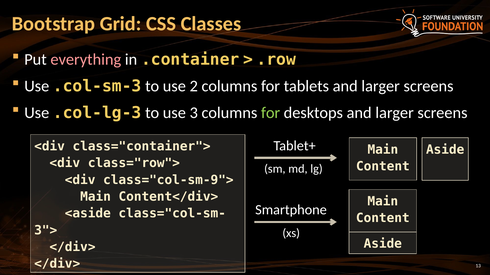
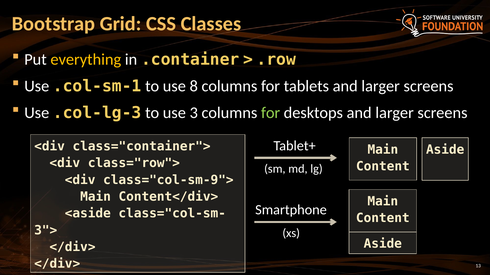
everything colour: pink -> yellow
.col-sm-3: .col-sm-3 -> .col-sm-1
2: 2 -> 8
